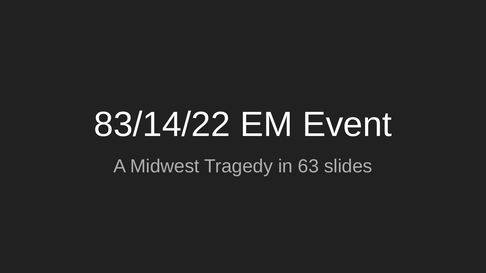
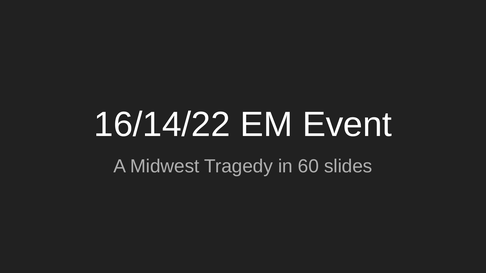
83/14/22: 83/14/22 -> 16/14/22
63: 63 -> 60
